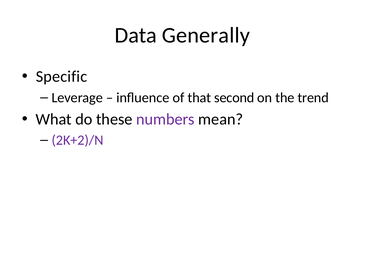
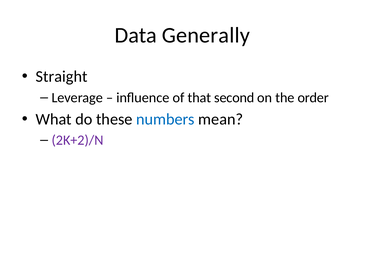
Specific: Specific -> Straight
trend: trend -> order
numbers colour: purple -> blue
